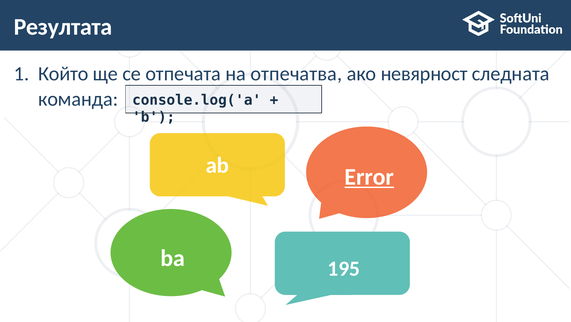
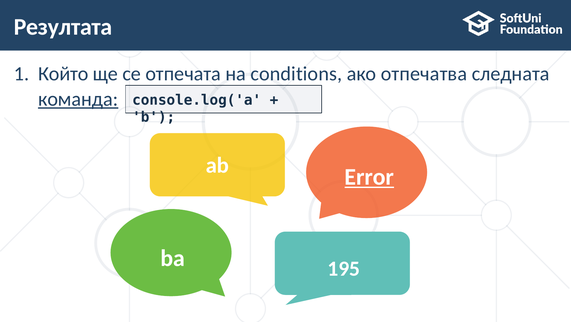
отпечатва: отпечатва -> conditions
невярност: невярност -> отпечатва
команда underline: none -> present
